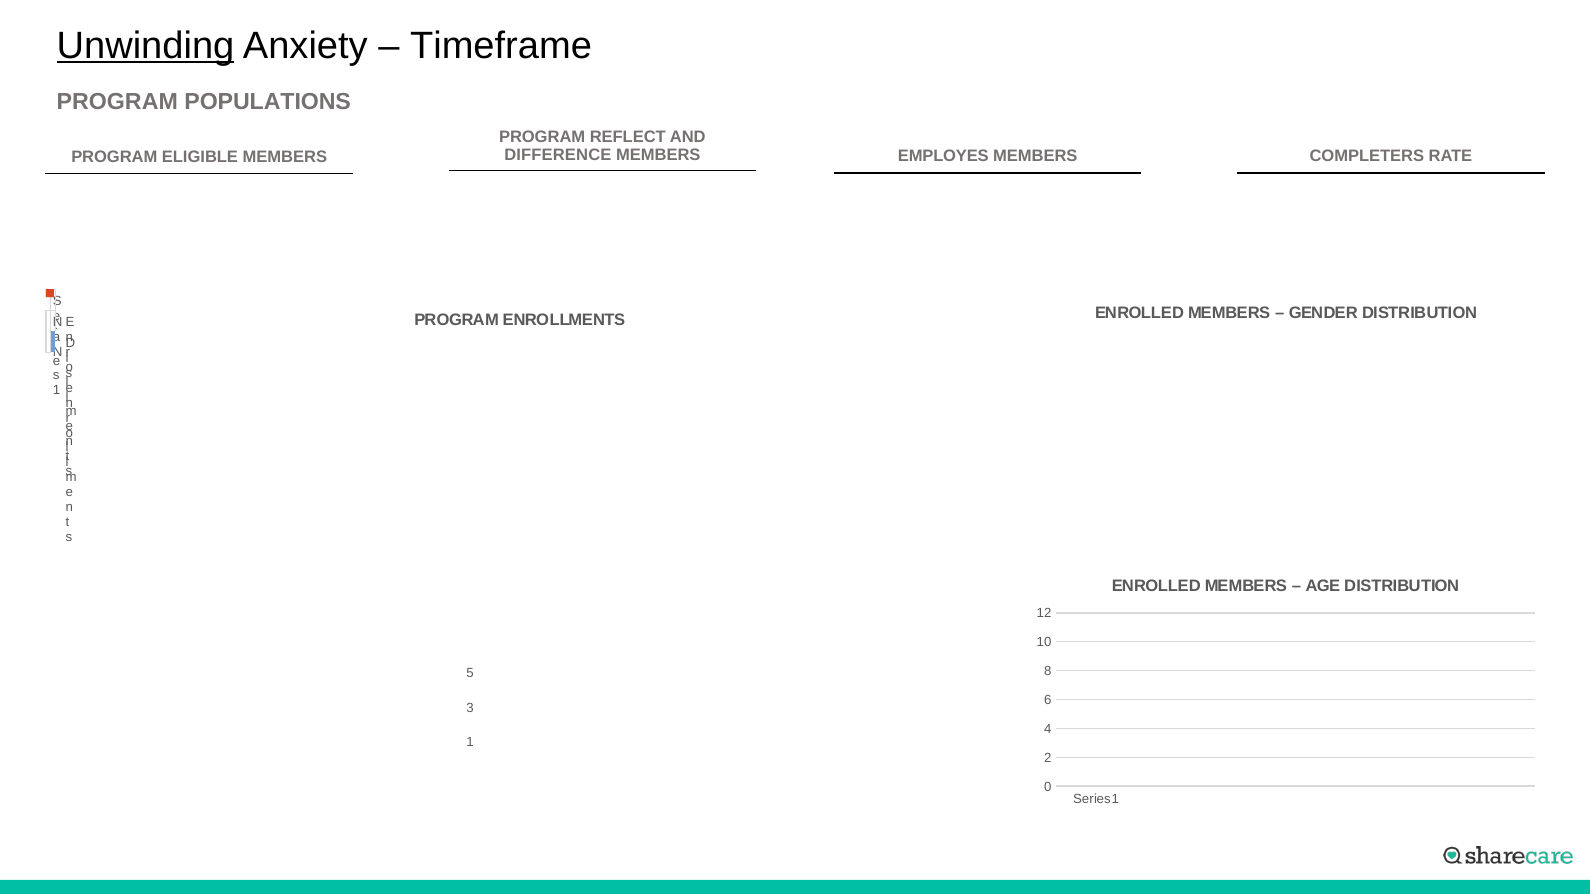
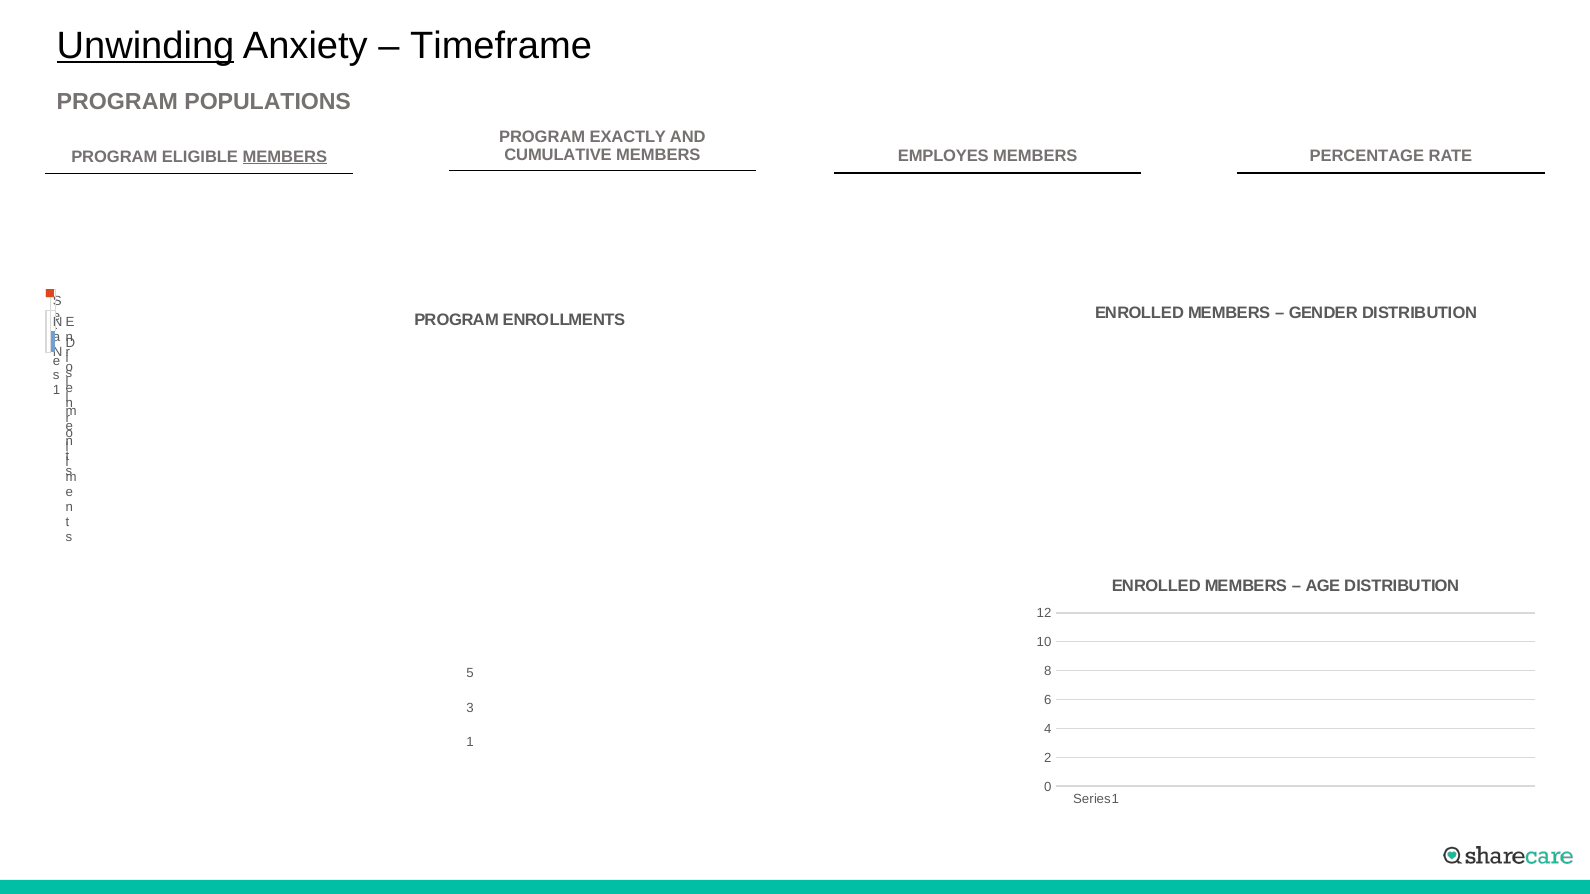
REFLECT: REFLECT -> EXACTLY
DIFFERENCE: DIFFERENCE -> CUMULATIVE
COMPLETERS: COMPLETERS -> PERCENTAGE
MEMBERS at (285, 157) underline: none -> present
